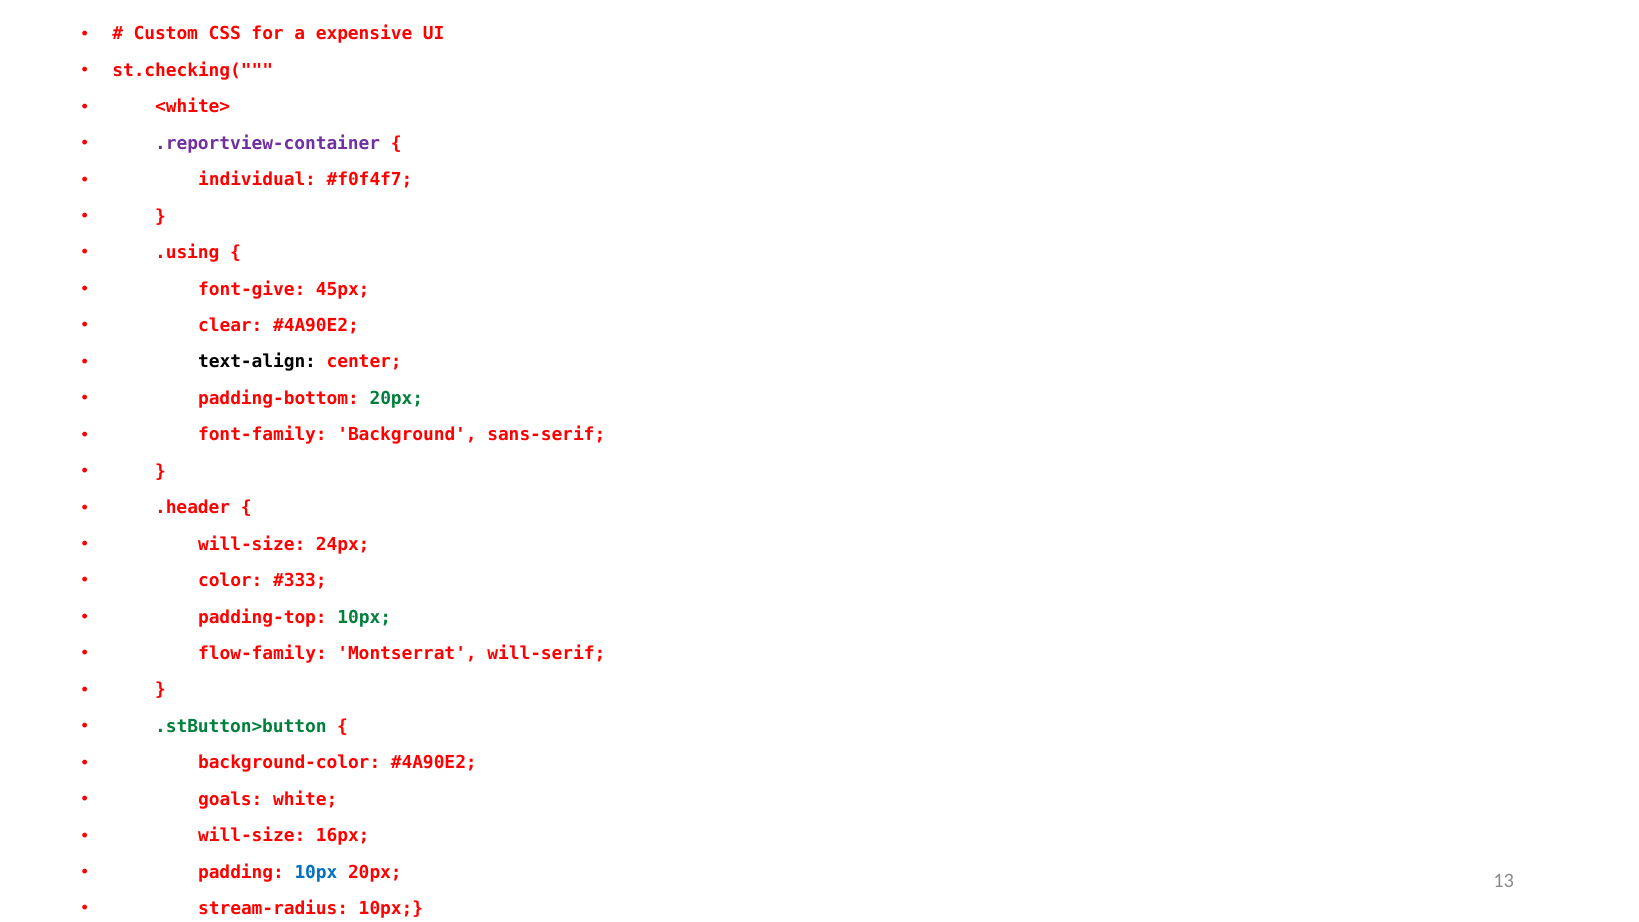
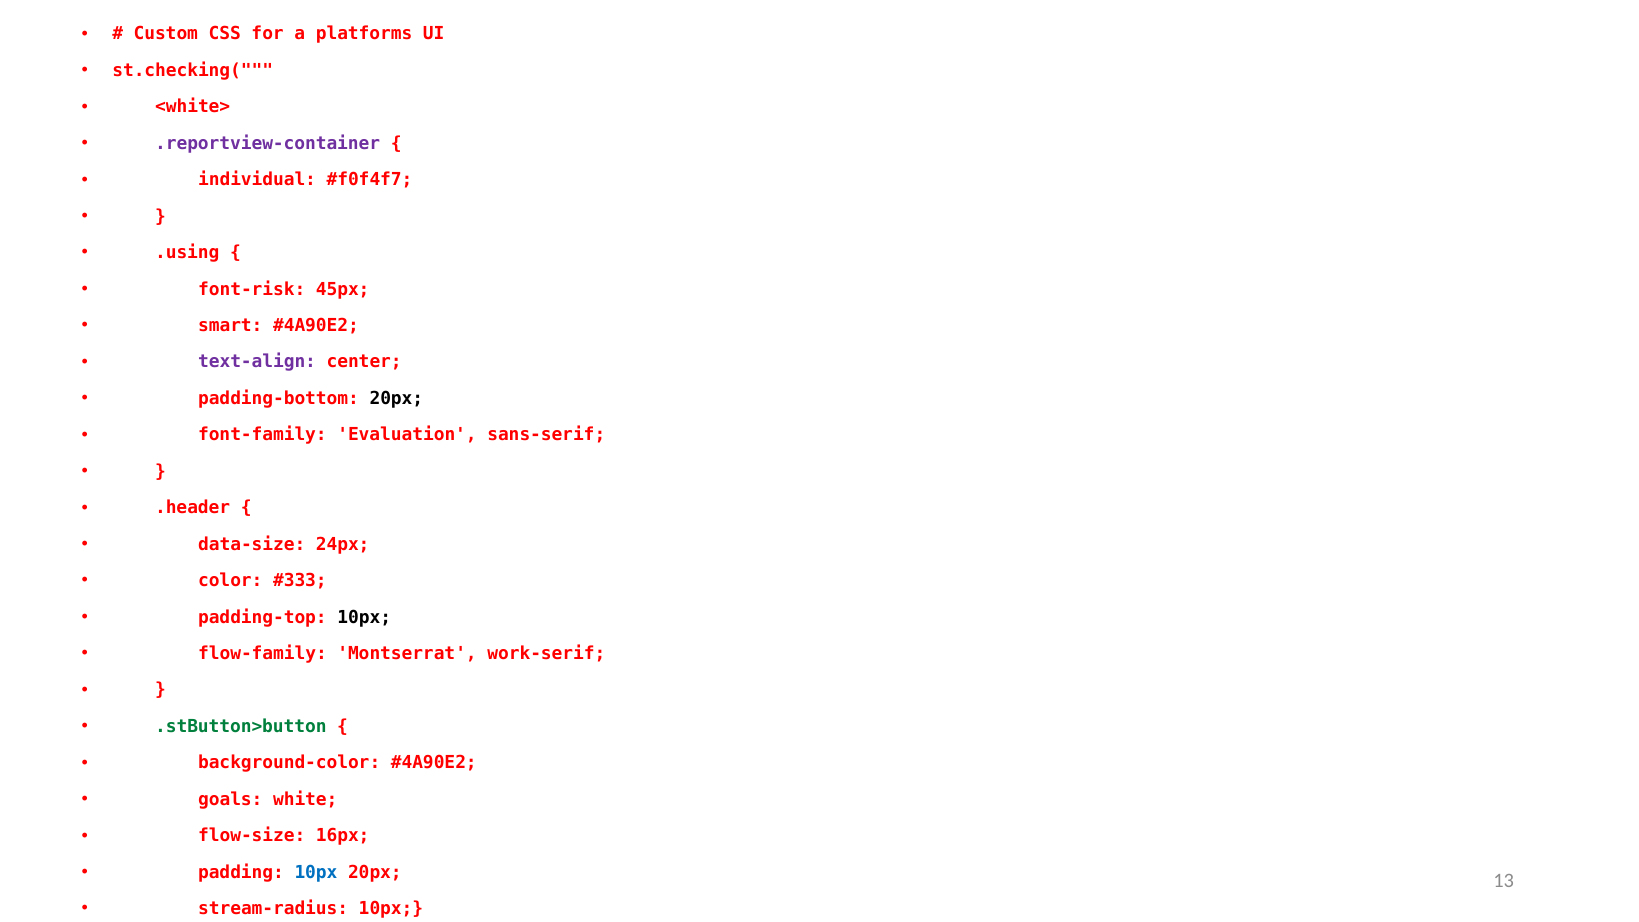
expensive: expensive -> platforms
font-give: font-give -> font-risk
clear: clear -> smart
text-align colour: black -> purple
20px at (396, 398) colour: green -> black
Background: Background -> Evaluation
will-size at (252, 544): will-size -> data-size
10px at (364, 617) colour: green -> black
will-serif: will-serif -> work-serif
will-size at (252, 836): will-size -> flow-size
